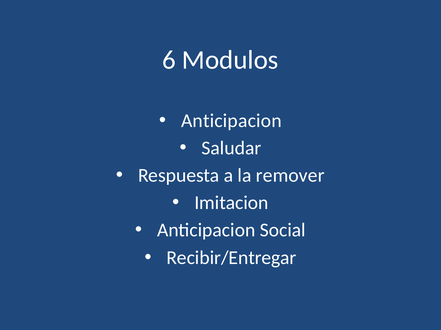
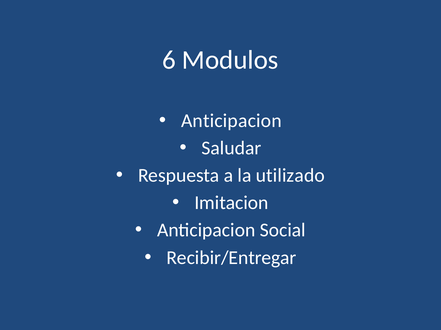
remover: remover -> utilizado
